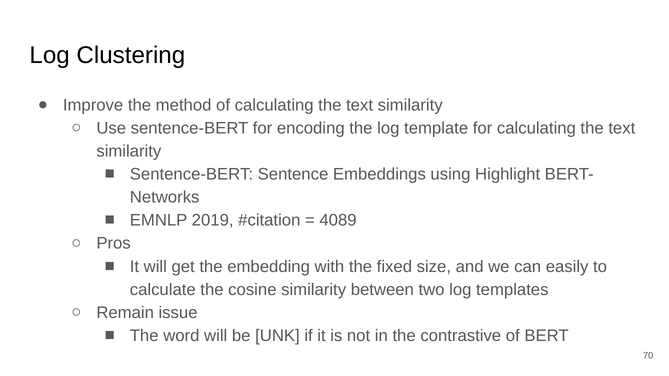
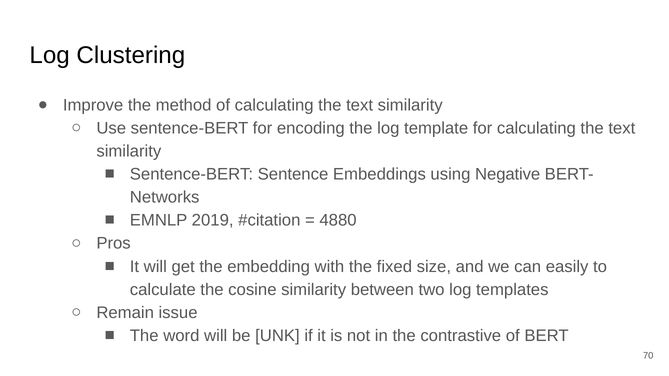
Highlight: Highlight -> Negative
4089: 4089 -> 4880
